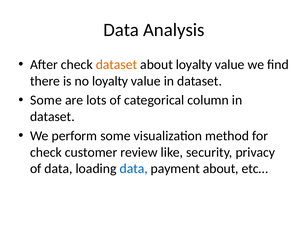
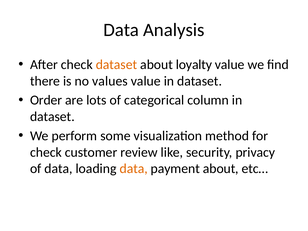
no loyalty: loyalty -> values
Some at (46, 100): Some -> Order
data at (134, 169) colour: blue -> orange
